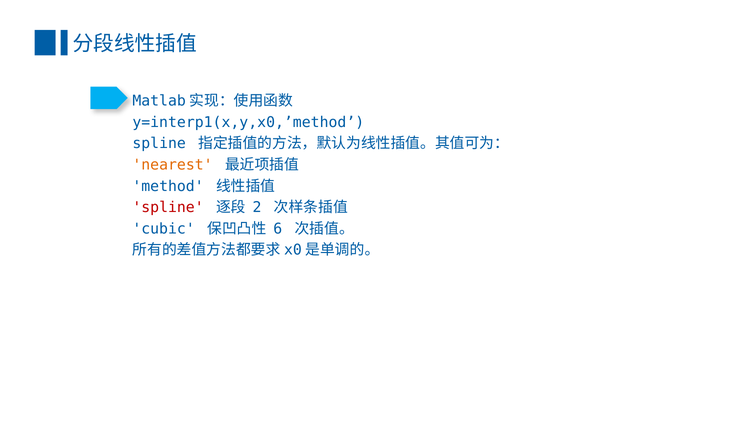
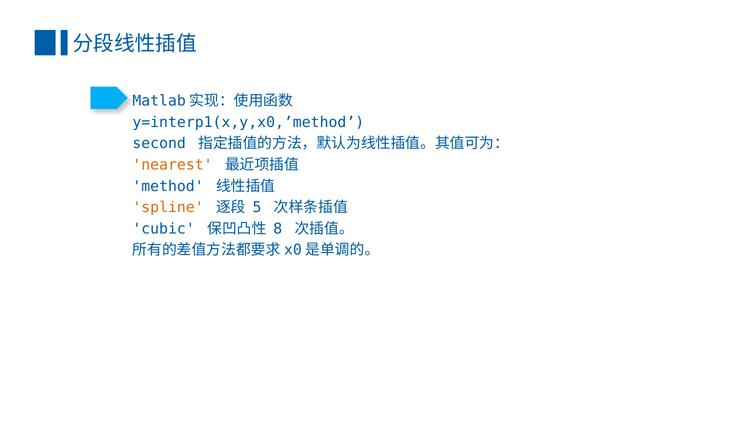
spline at (159, 143): spline -> second
spline at (168, 207) colour: red -> orange
2: 2 -> 5
6: 6 -> 8
